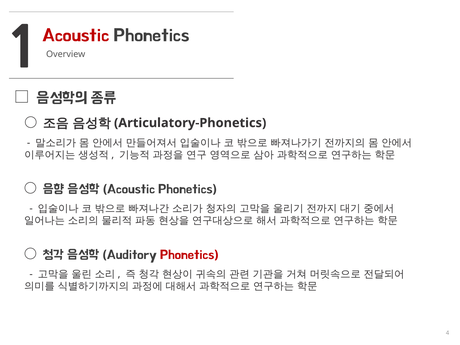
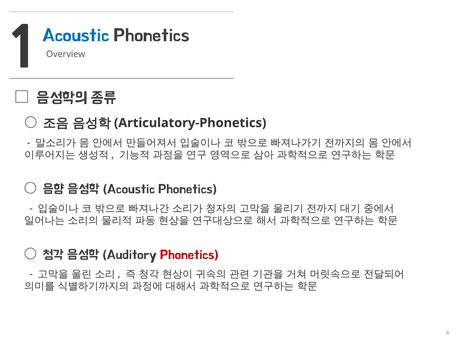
Acoustic colour: red -> blue
